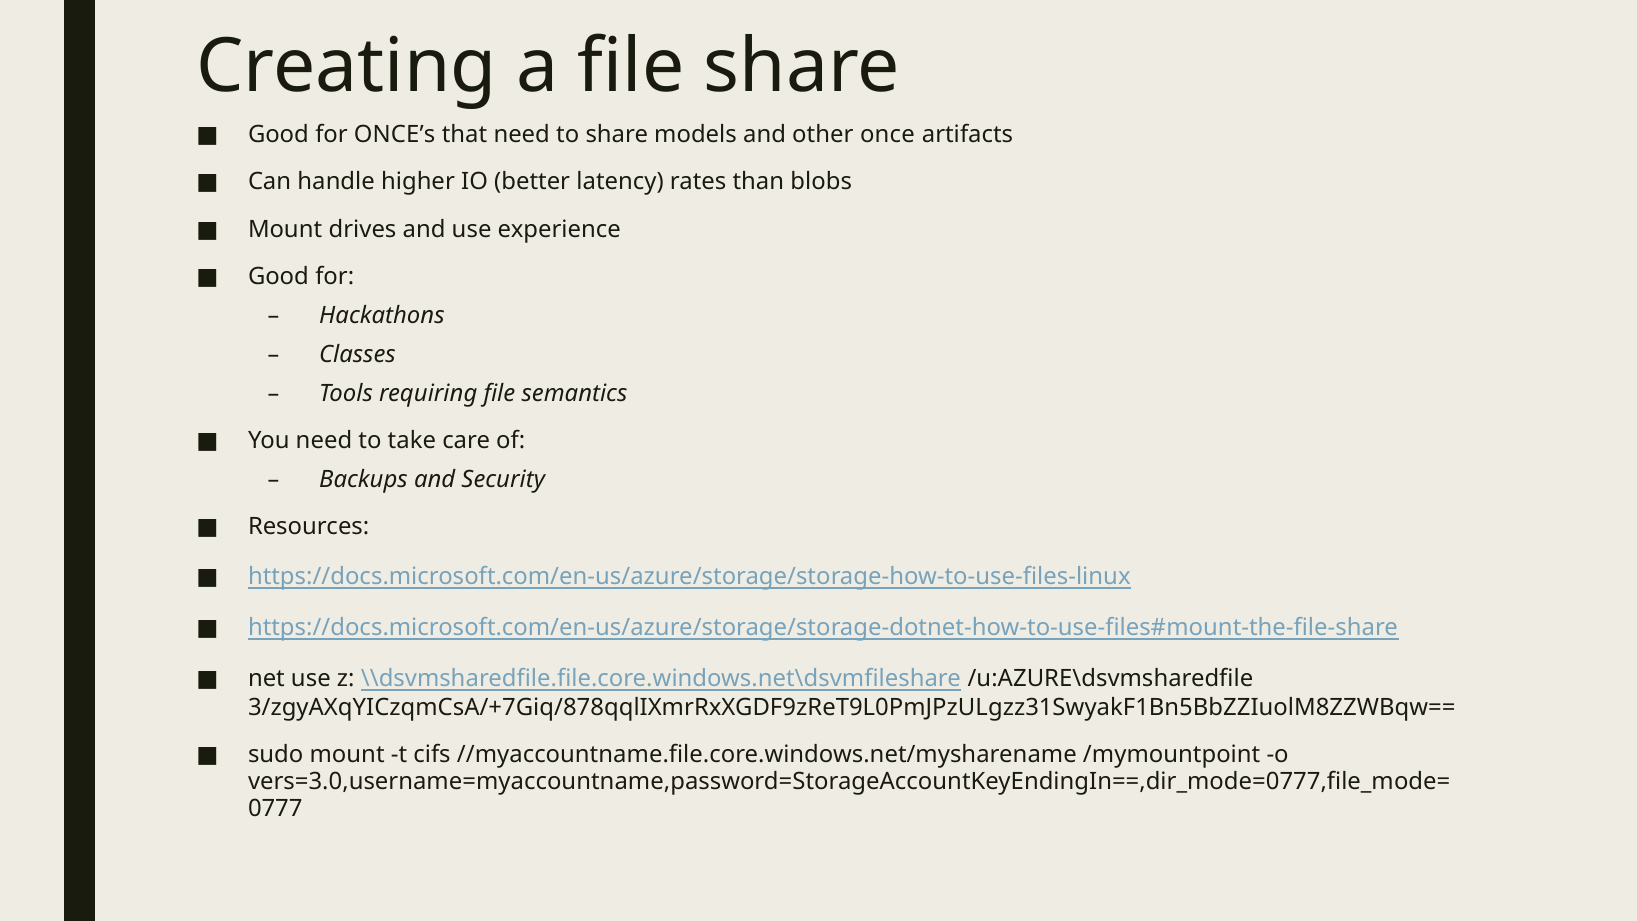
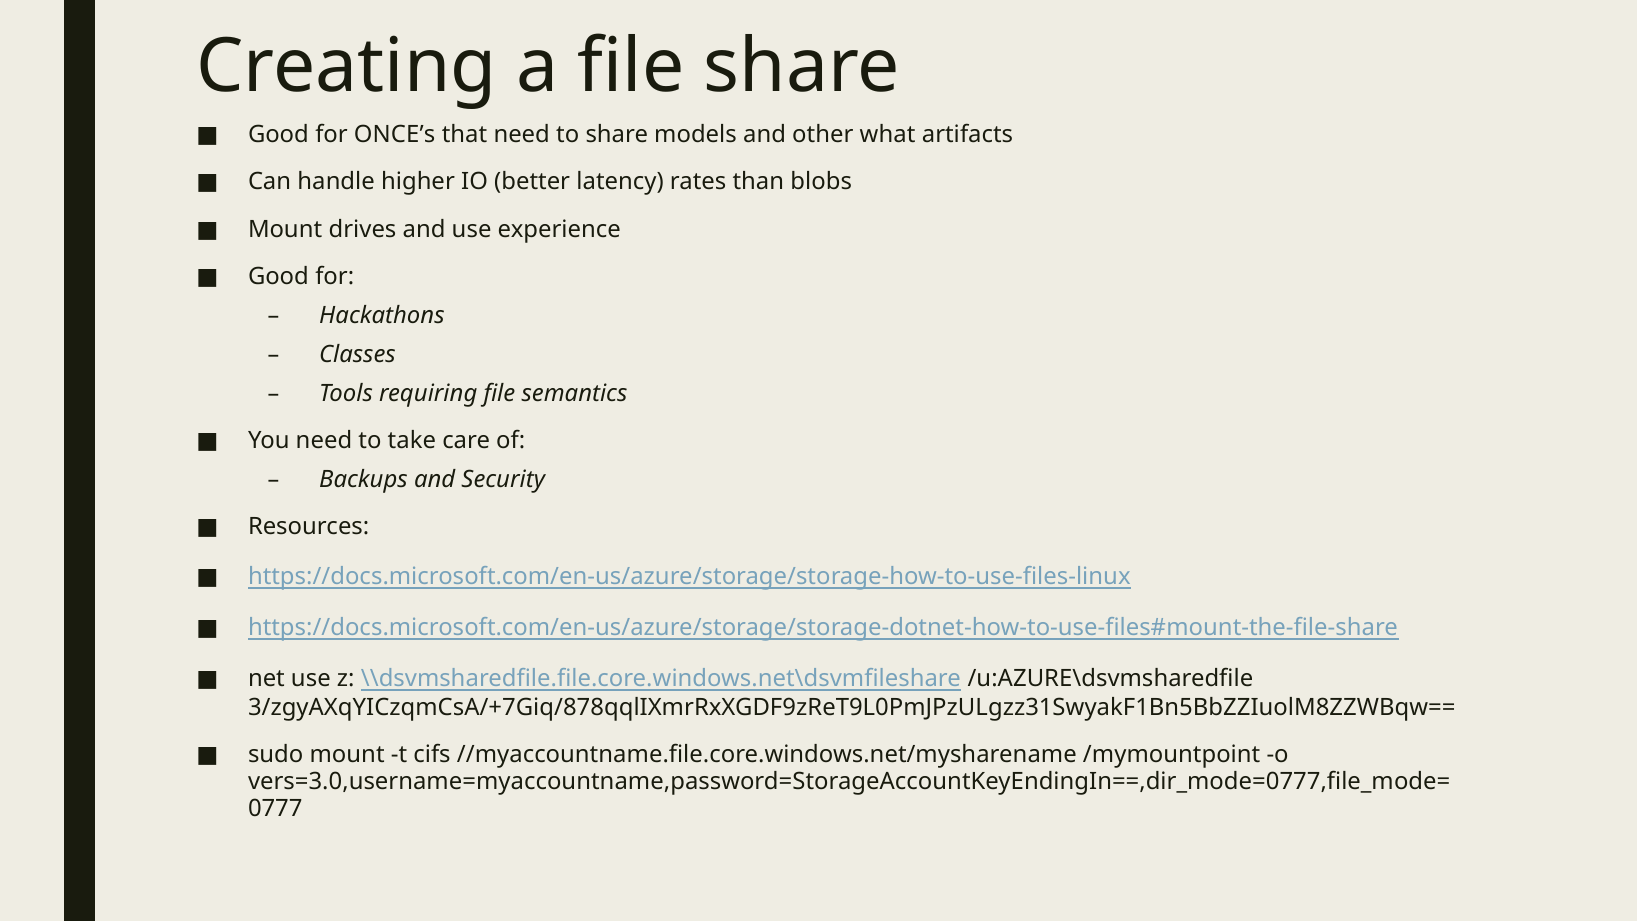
once: once -> what
